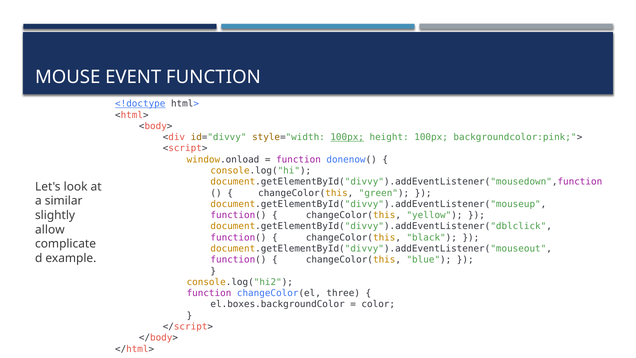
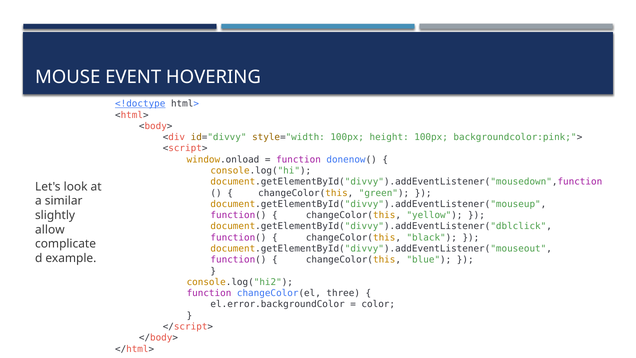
EVENT FUNCTION: FUNCTION -> HOVERING
100px at (347, 137) underline: present -> none
el.boxes.backgroundColor: el.boxes.backgroundColor -> el.error.backgroundColor
